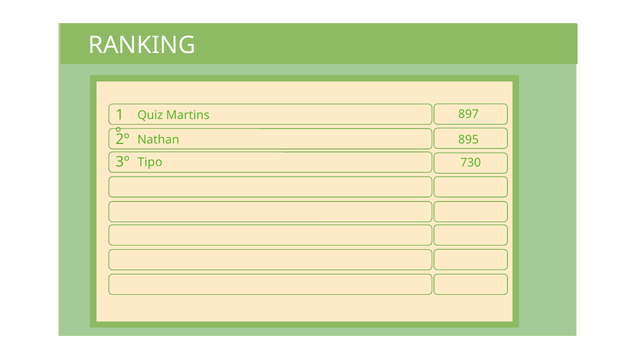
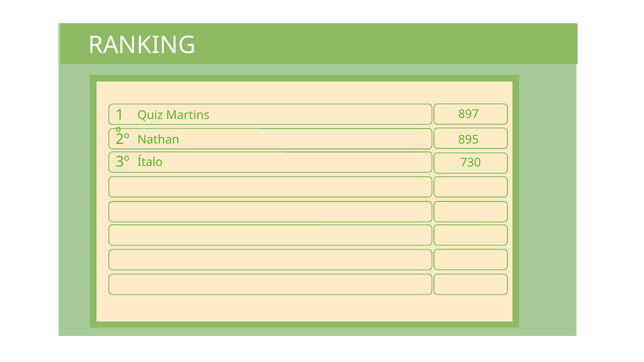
Tipo: Tipo -> Ítalo
